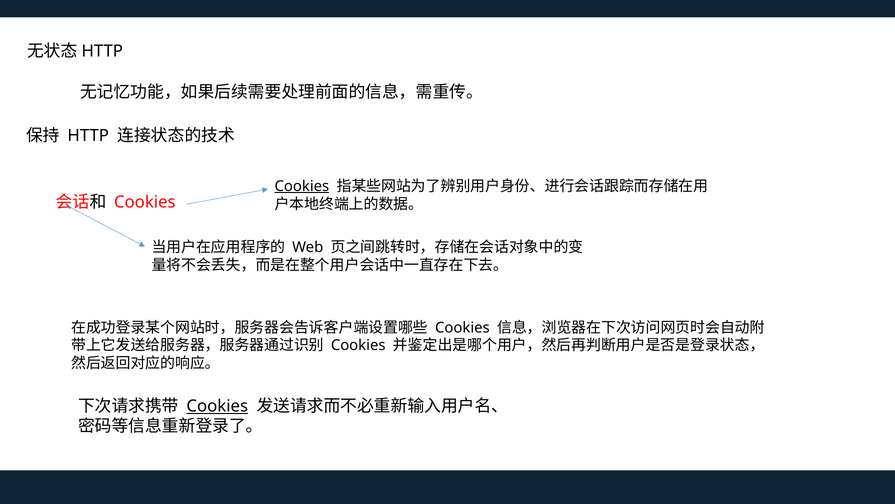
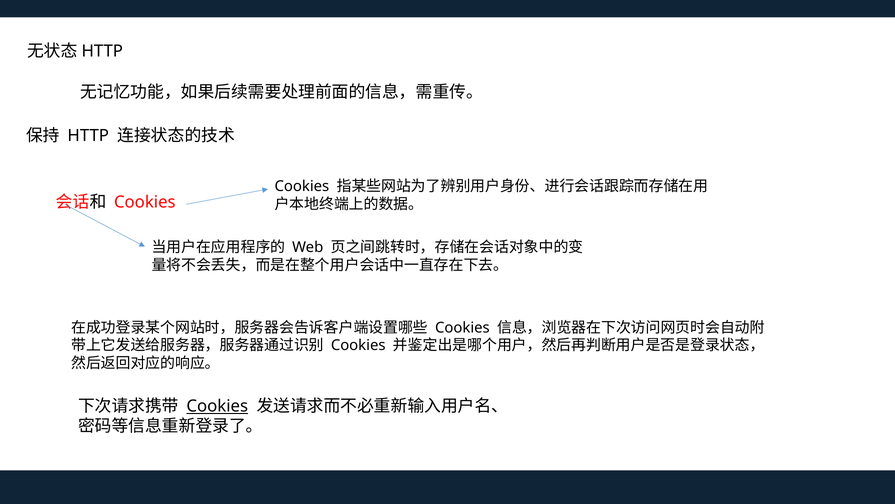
Cookies at (302, 186) underline: present -> none
